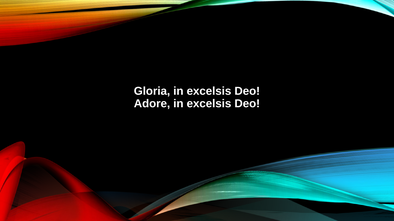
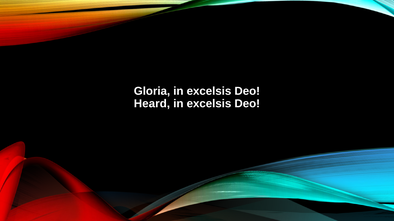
Adore: Adore -> Heard
